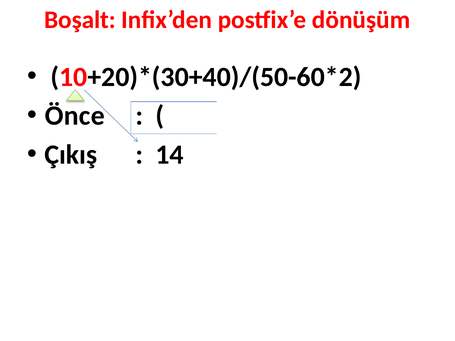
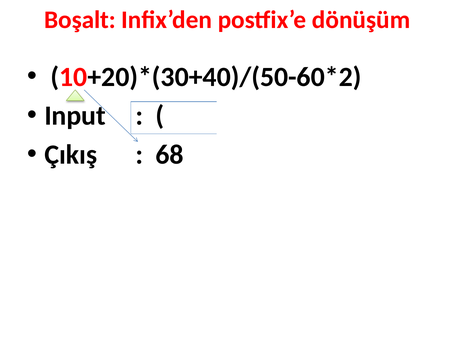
Önce: Önce -> Input
14: 14 -> 68
